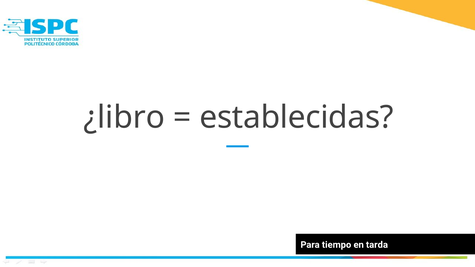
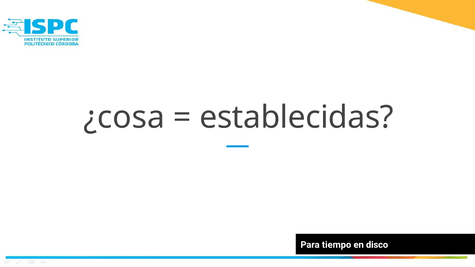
¿libro: ¿libro -> ¿cosa
tarda: tarda -> disco
